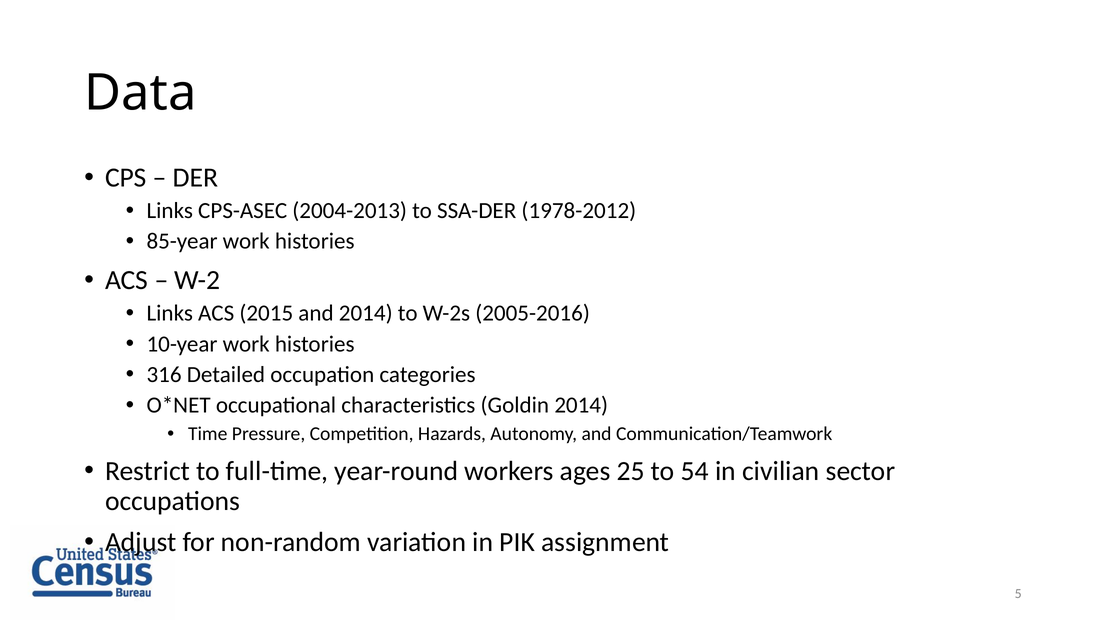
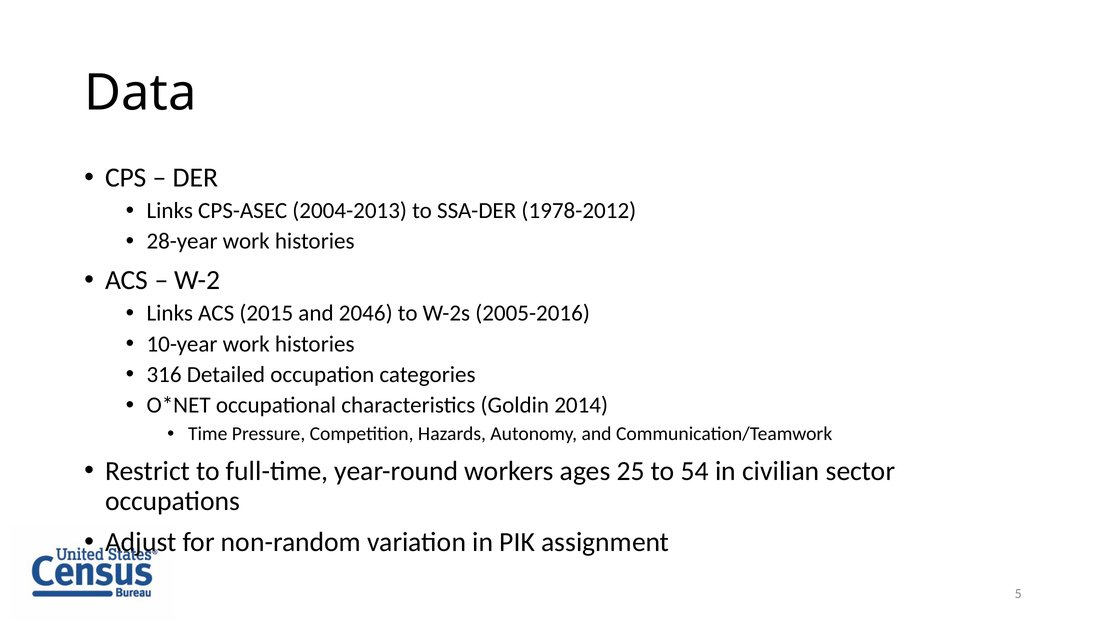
85-year: 85-year -> 28-year
and 2014: 2014 -> 2046
